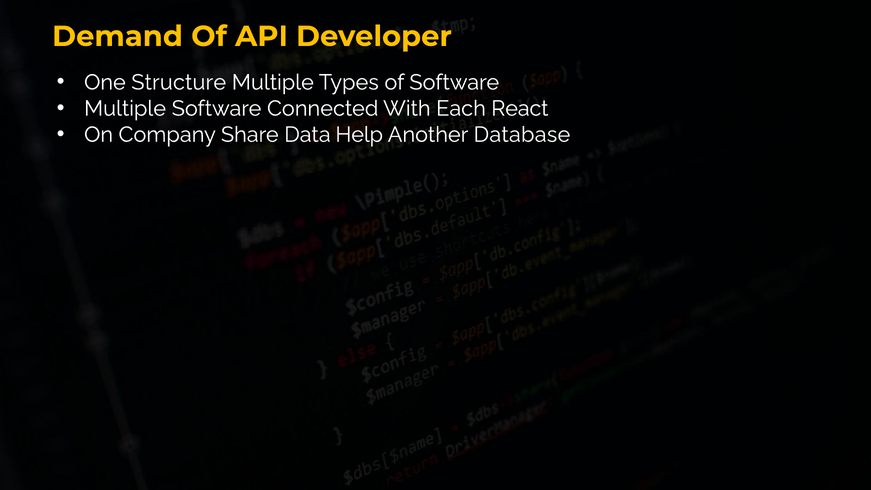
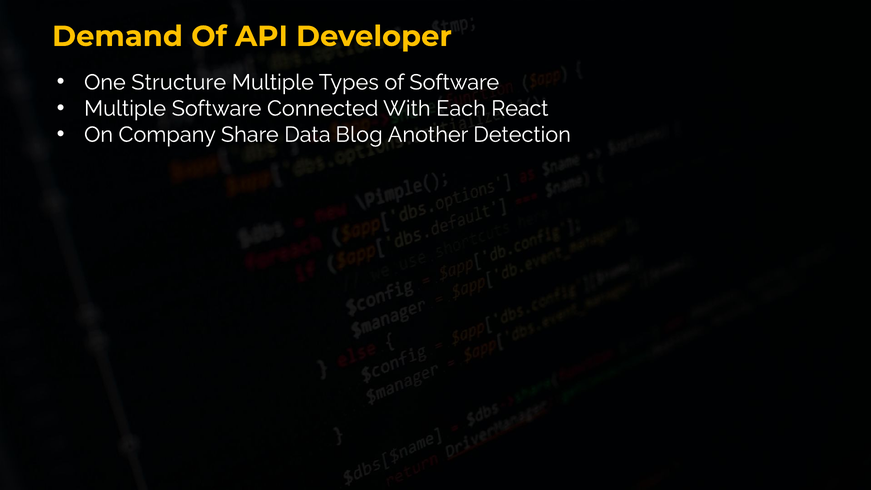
Help: Help -> Blog
Database: Database -> Detection
